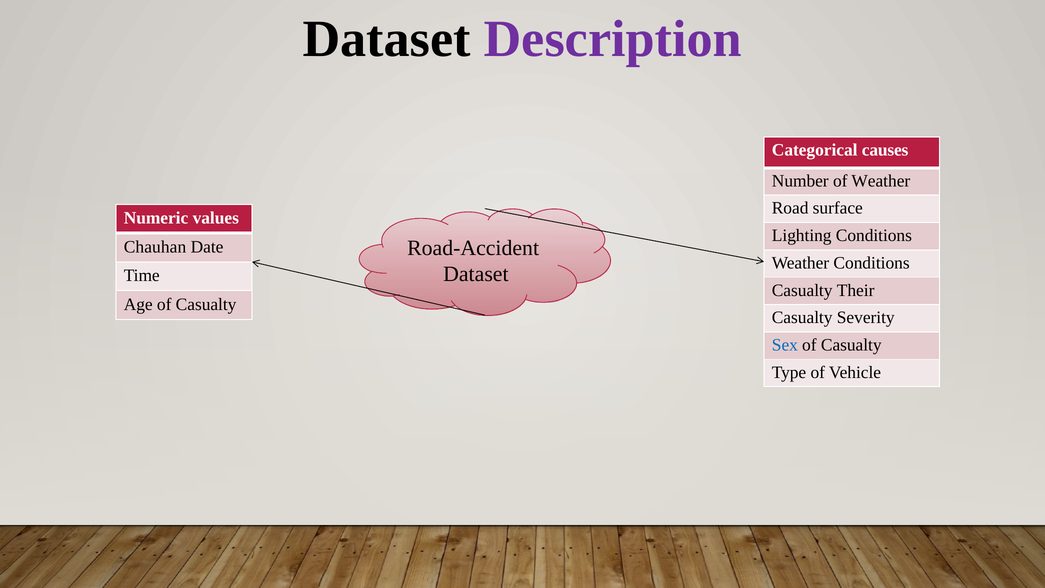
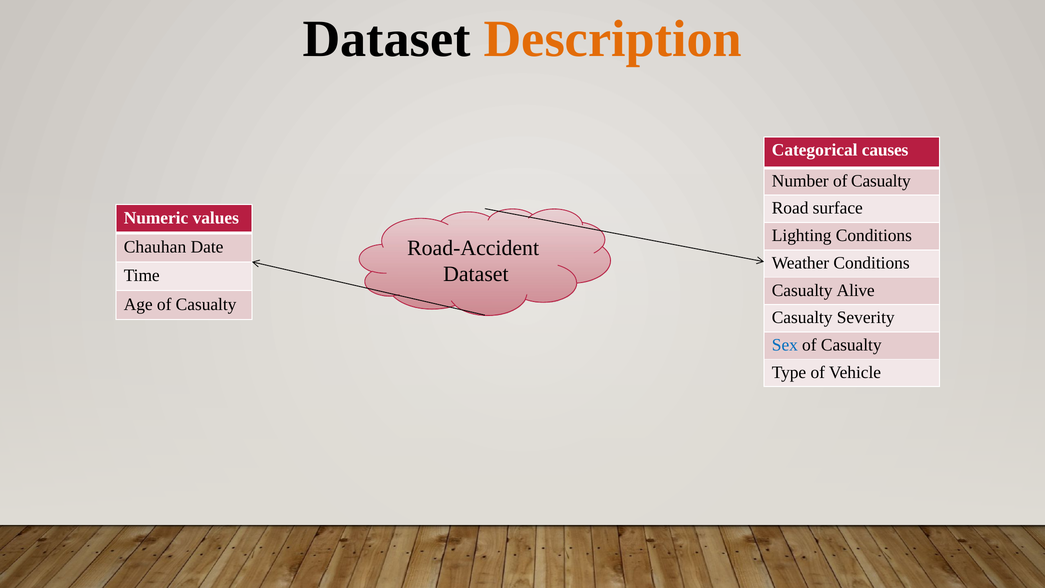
Description colour: purple -> orange
Number of Weather: Weather -> Casualty
Their: Their -> Alive
